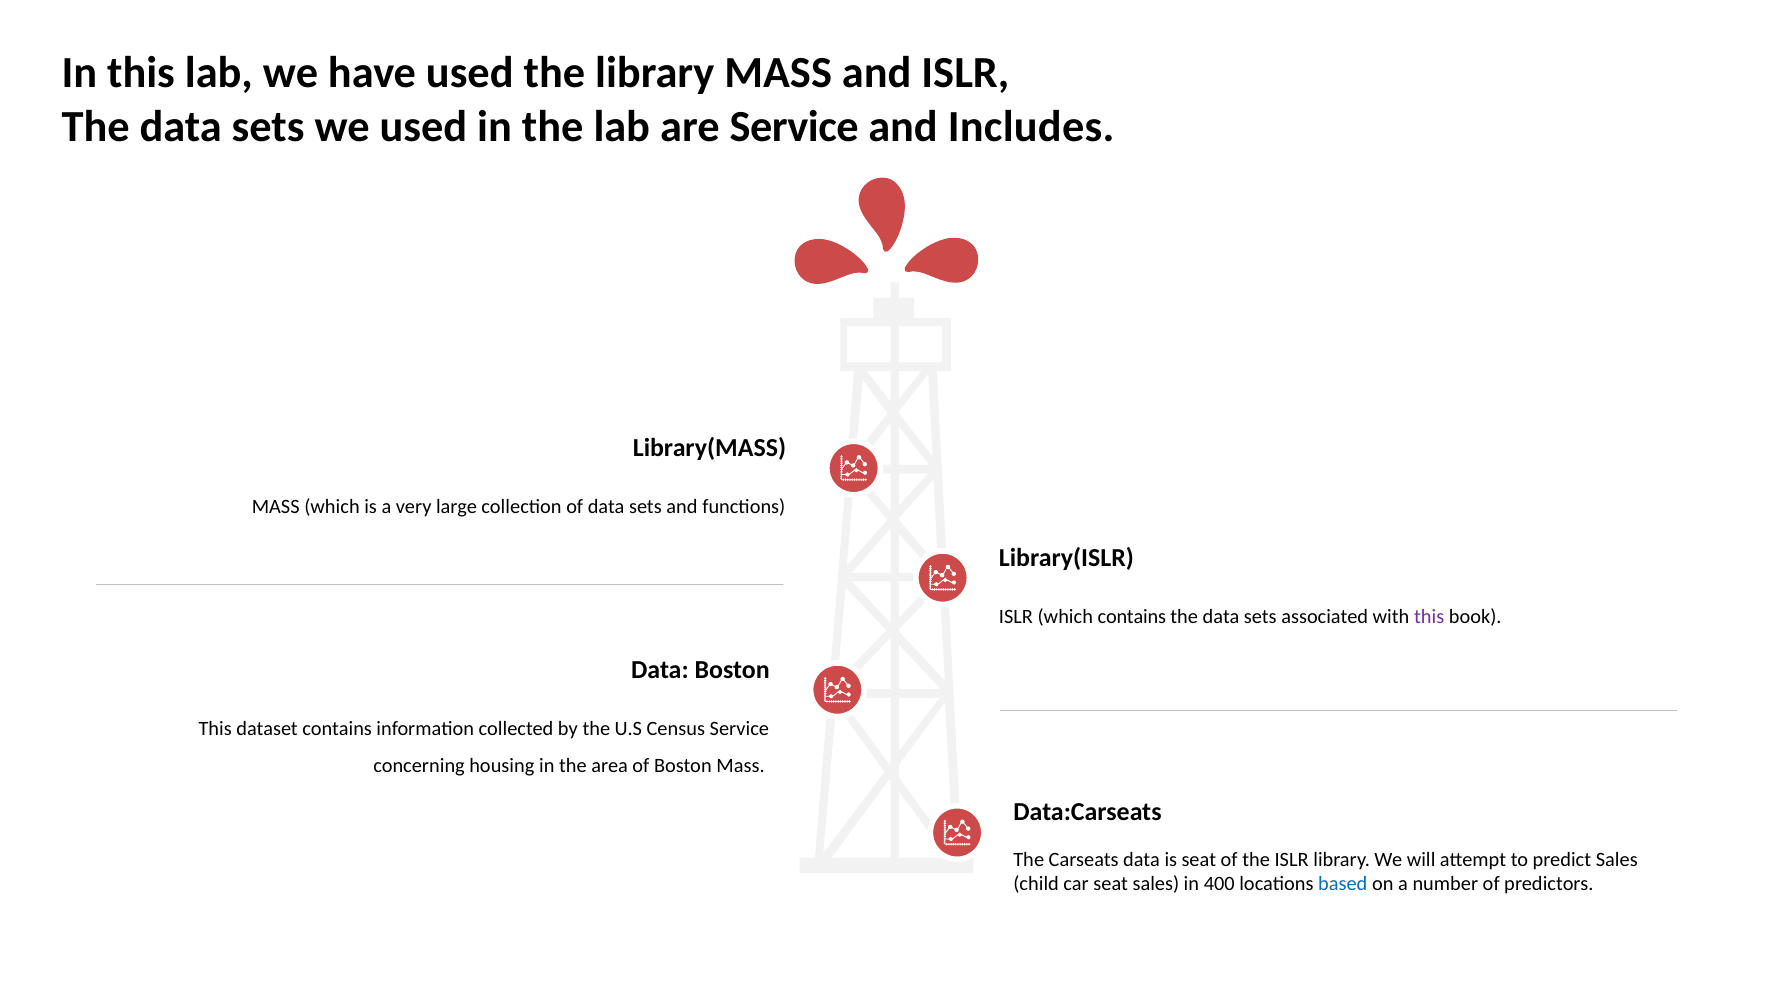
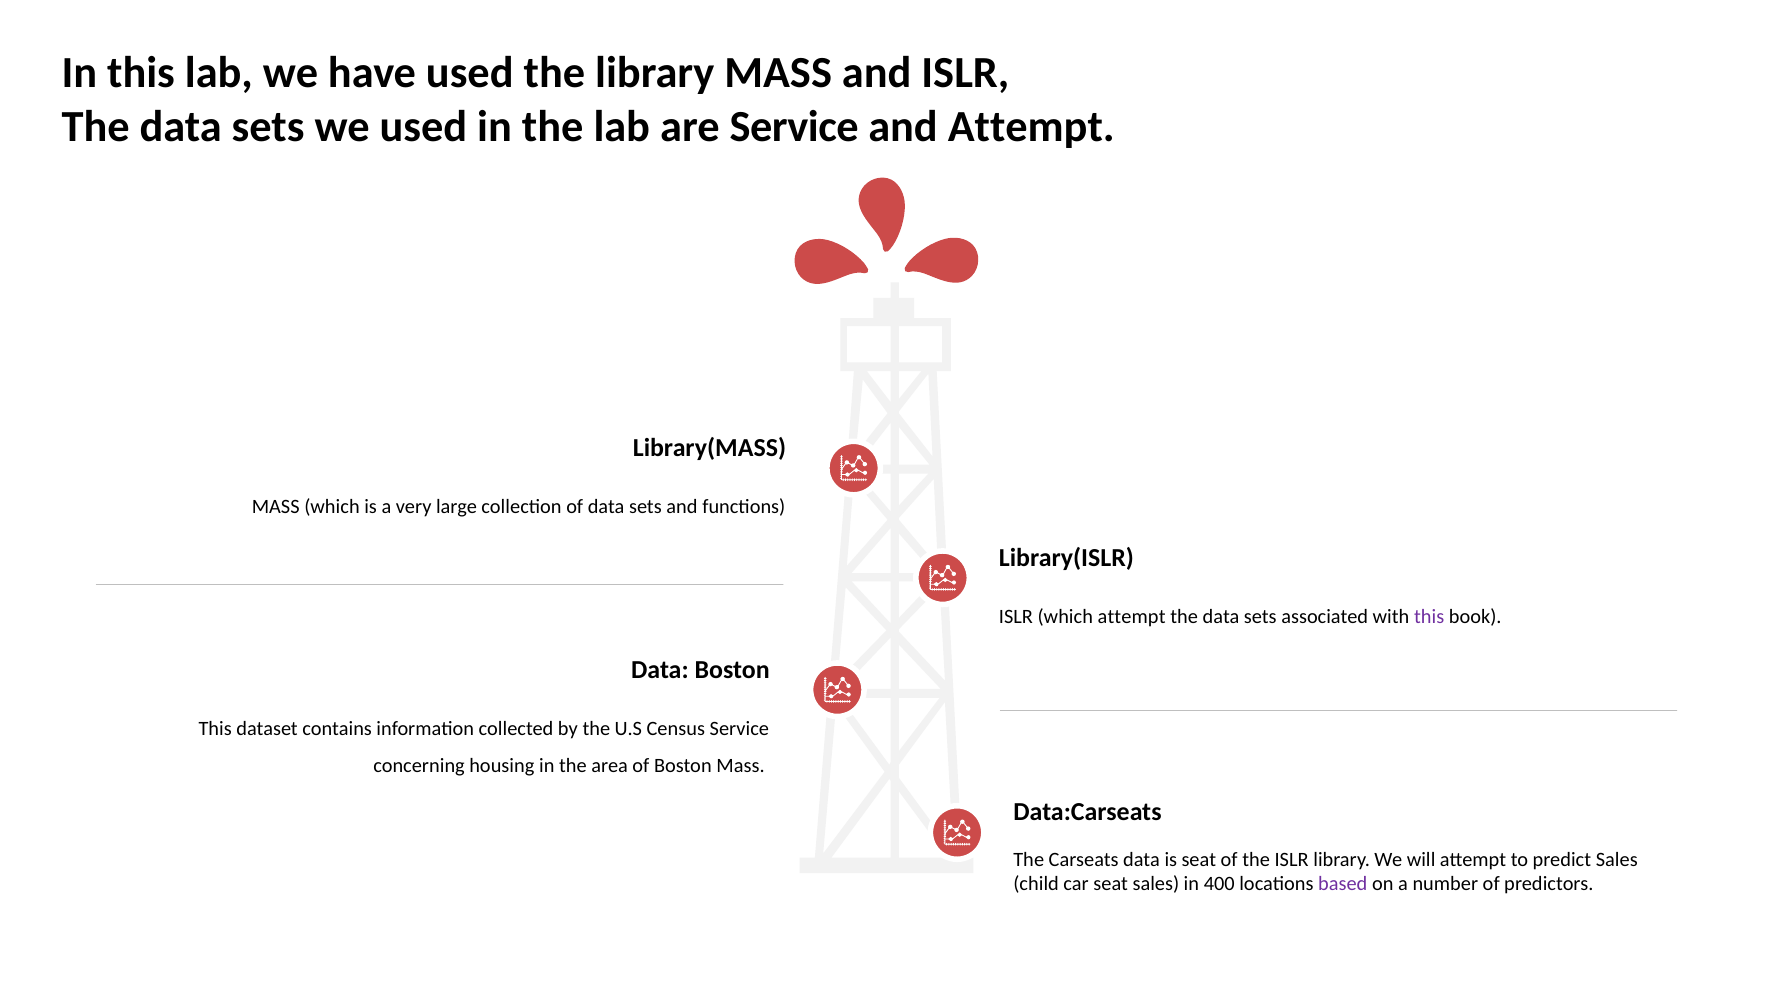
and Includes: Includes -> Attempt
which contains: contains -> attempt
based colour: blue -> purple
